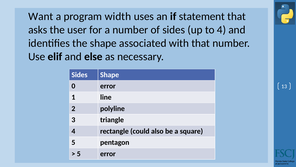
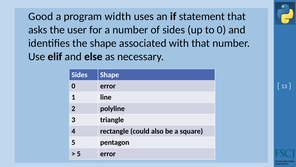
Want: Want -> Good
to 4: 4 -> 0
